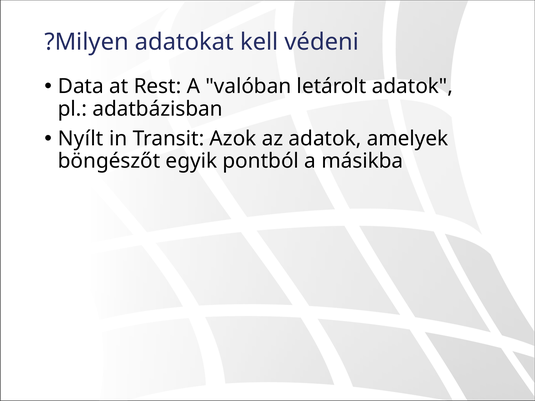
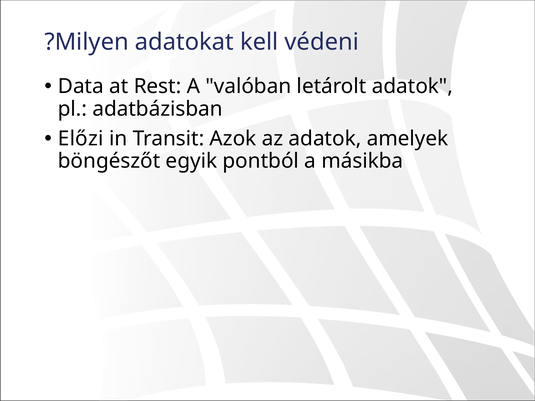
Nyílt: Nyílt -> Előzi
